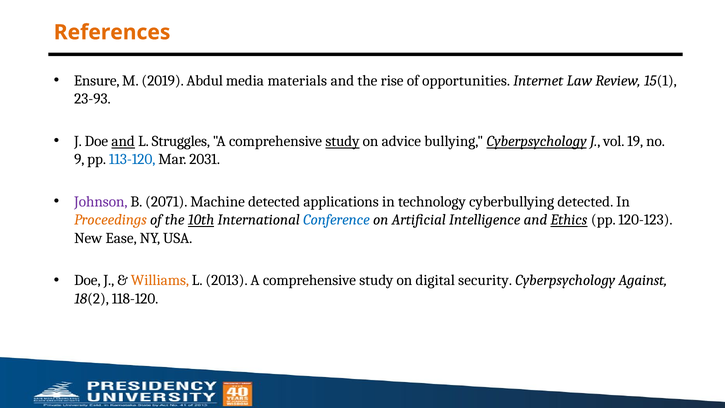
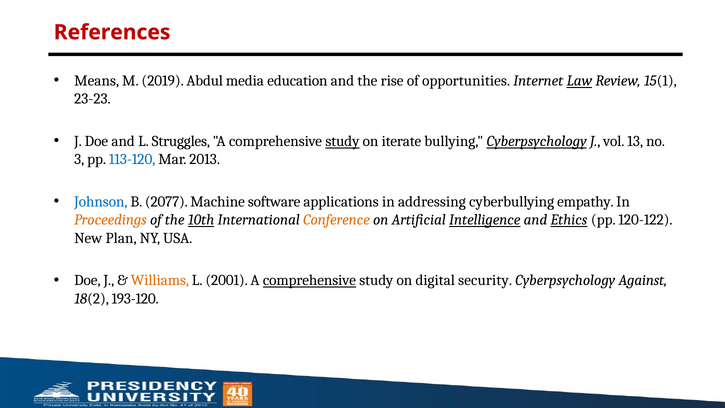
References colour: orange -> red
Ensure: Ensure -> Means
materials: materials -> education
Law underline: none -> present
23-93: 23-93 -> 23-23
and at (123, 141) underline: present -> none
advice: advice -> iterate
19: 19 -> 13
9: 9 -> 3
2031: 2031 -> 2013
Johnson colour: purple -> blue
2071: 2071 -> 2077
Machine detected: detected -> software
technology: technology -> addressing
cyberbullying detected: detected -> empathy
Conference colour: blue -> orange
Intelligence underline: none -> present
120-123: 120-123 -> 120-122
Ease: Ease -> Plan
2013: 2013 -> 2001
comprehensive at (309, 280) underline: none -> present
118-120: 118-120 -> 193-120
